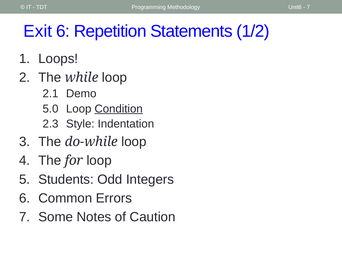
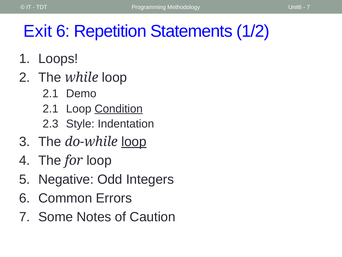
5.0 at (50, 109): 5.0 -> 2.1
loop at (134, 141) underline: none -> present
Students: Students -> Negative
